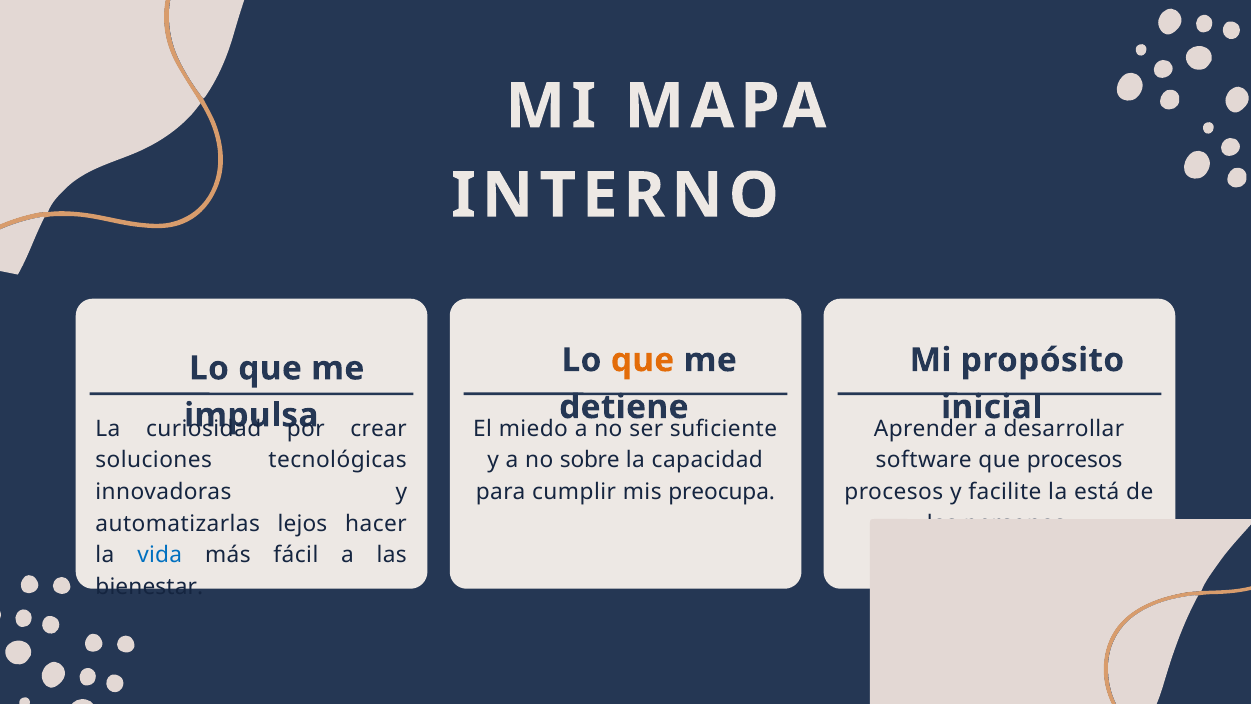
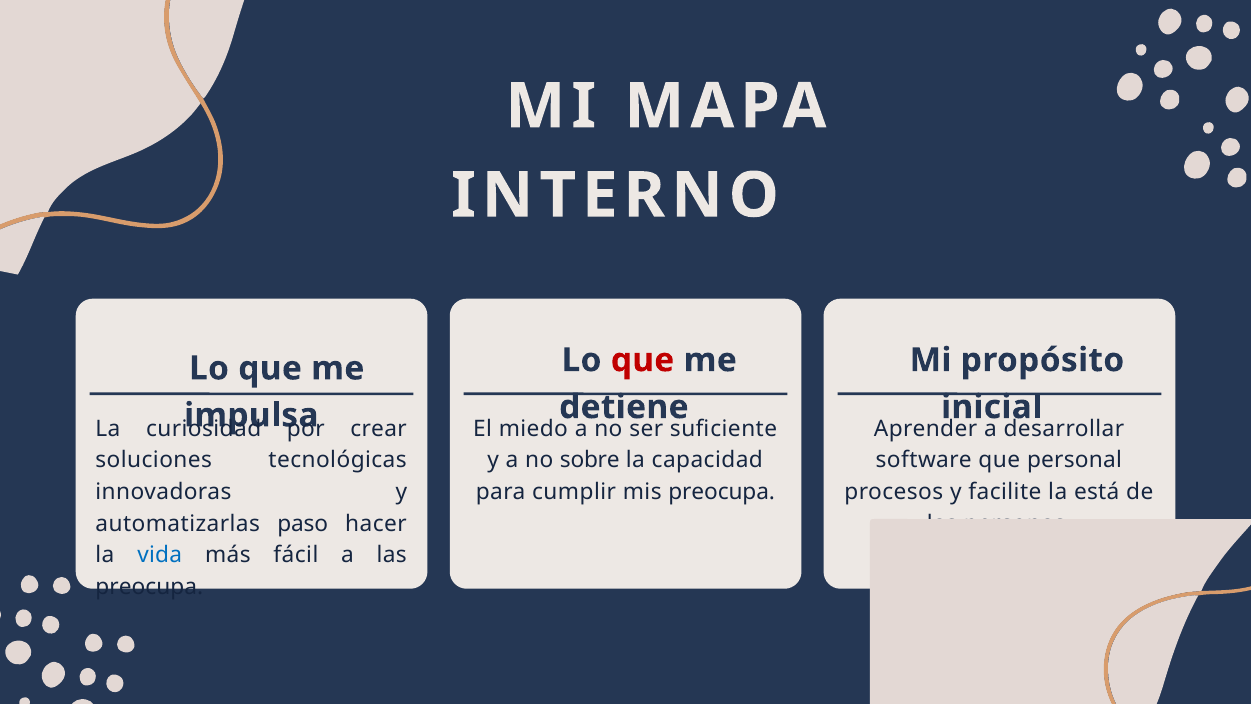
que at (642, 360) colour: orange -> red
que procesos: procesos -> personal
lejos: lejos -> paso
bienestar at (149, 587): bienestar -> preocupa
